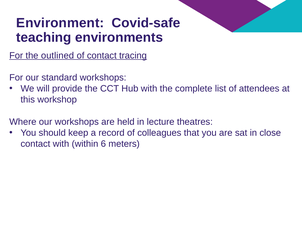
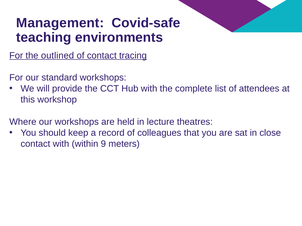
Environment: Environment -> Management
6: 6 -> 9
